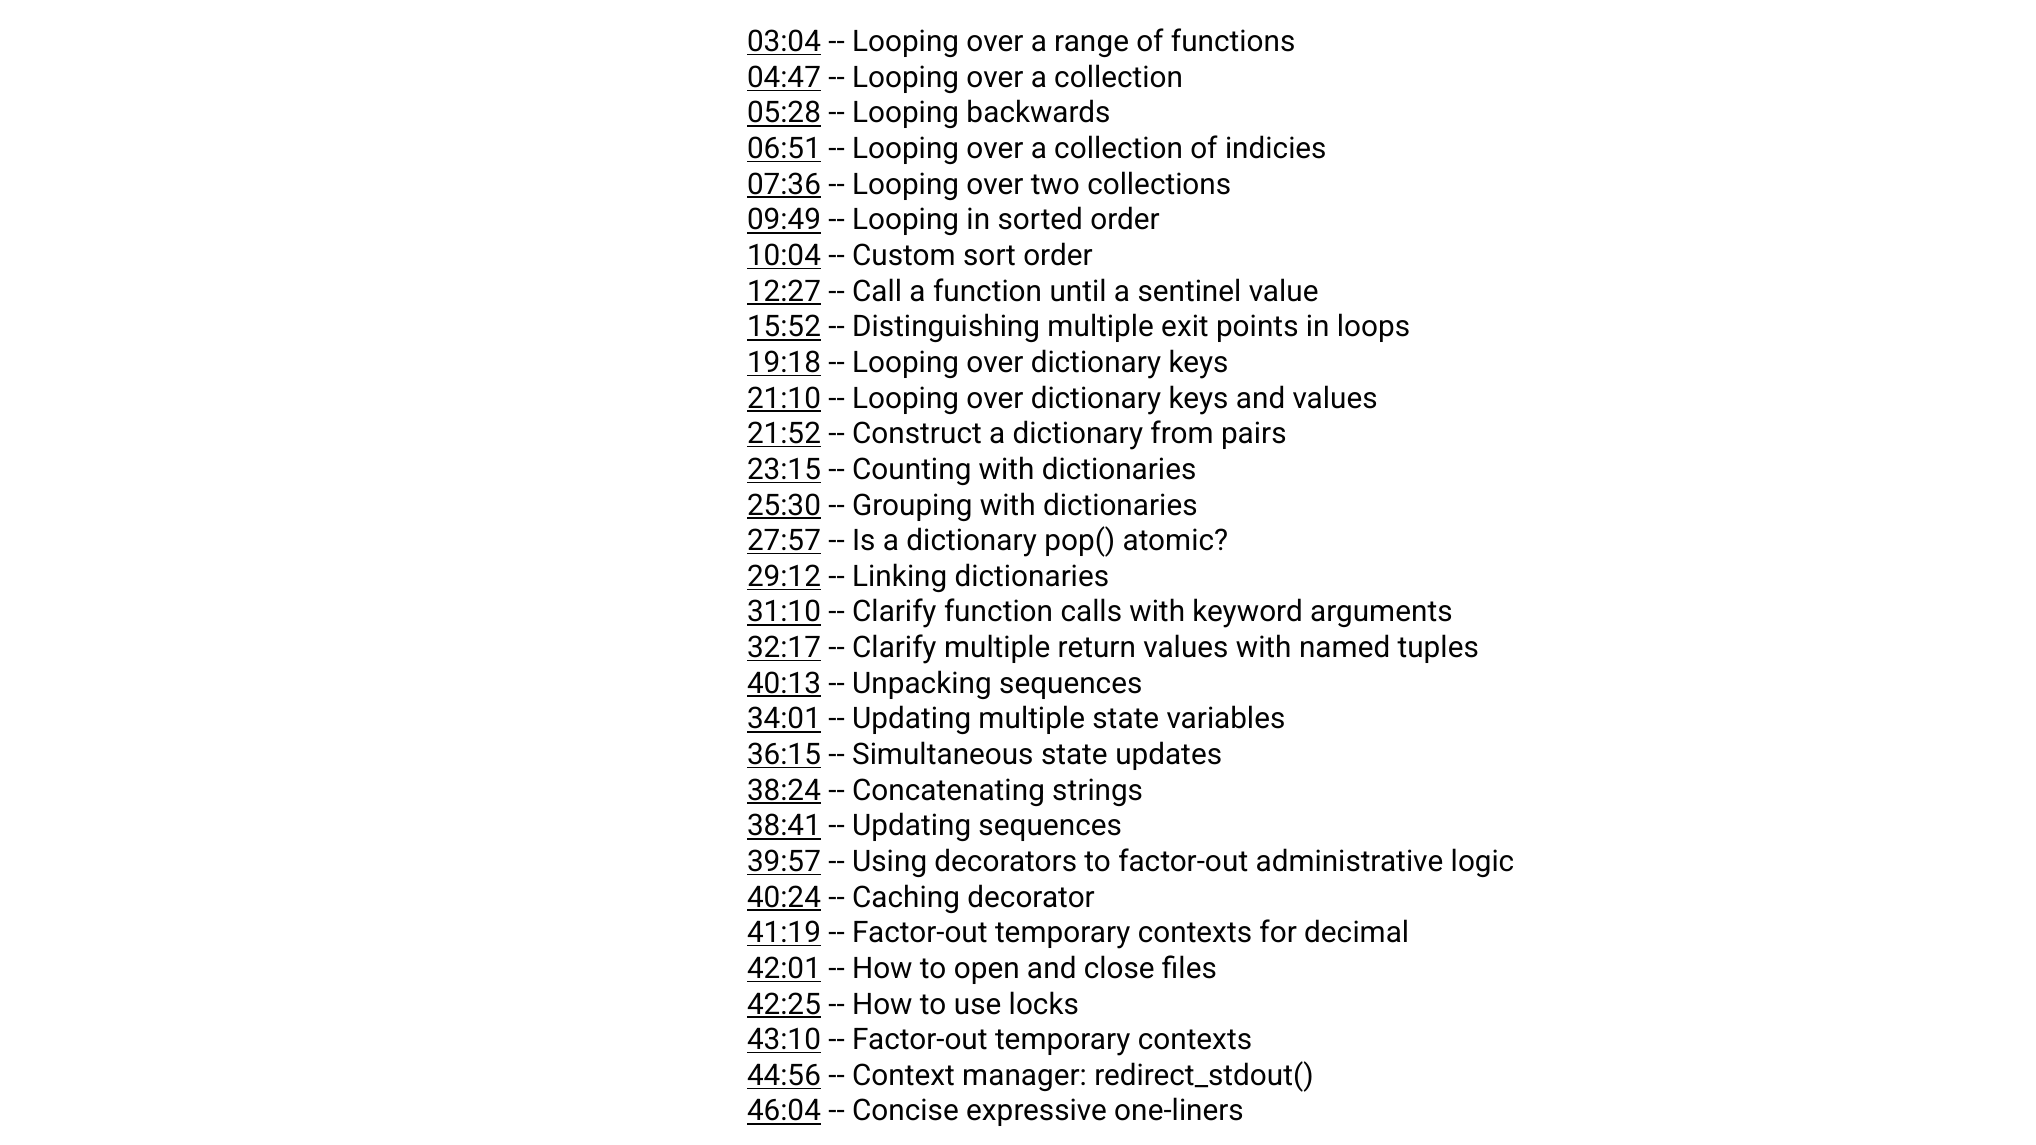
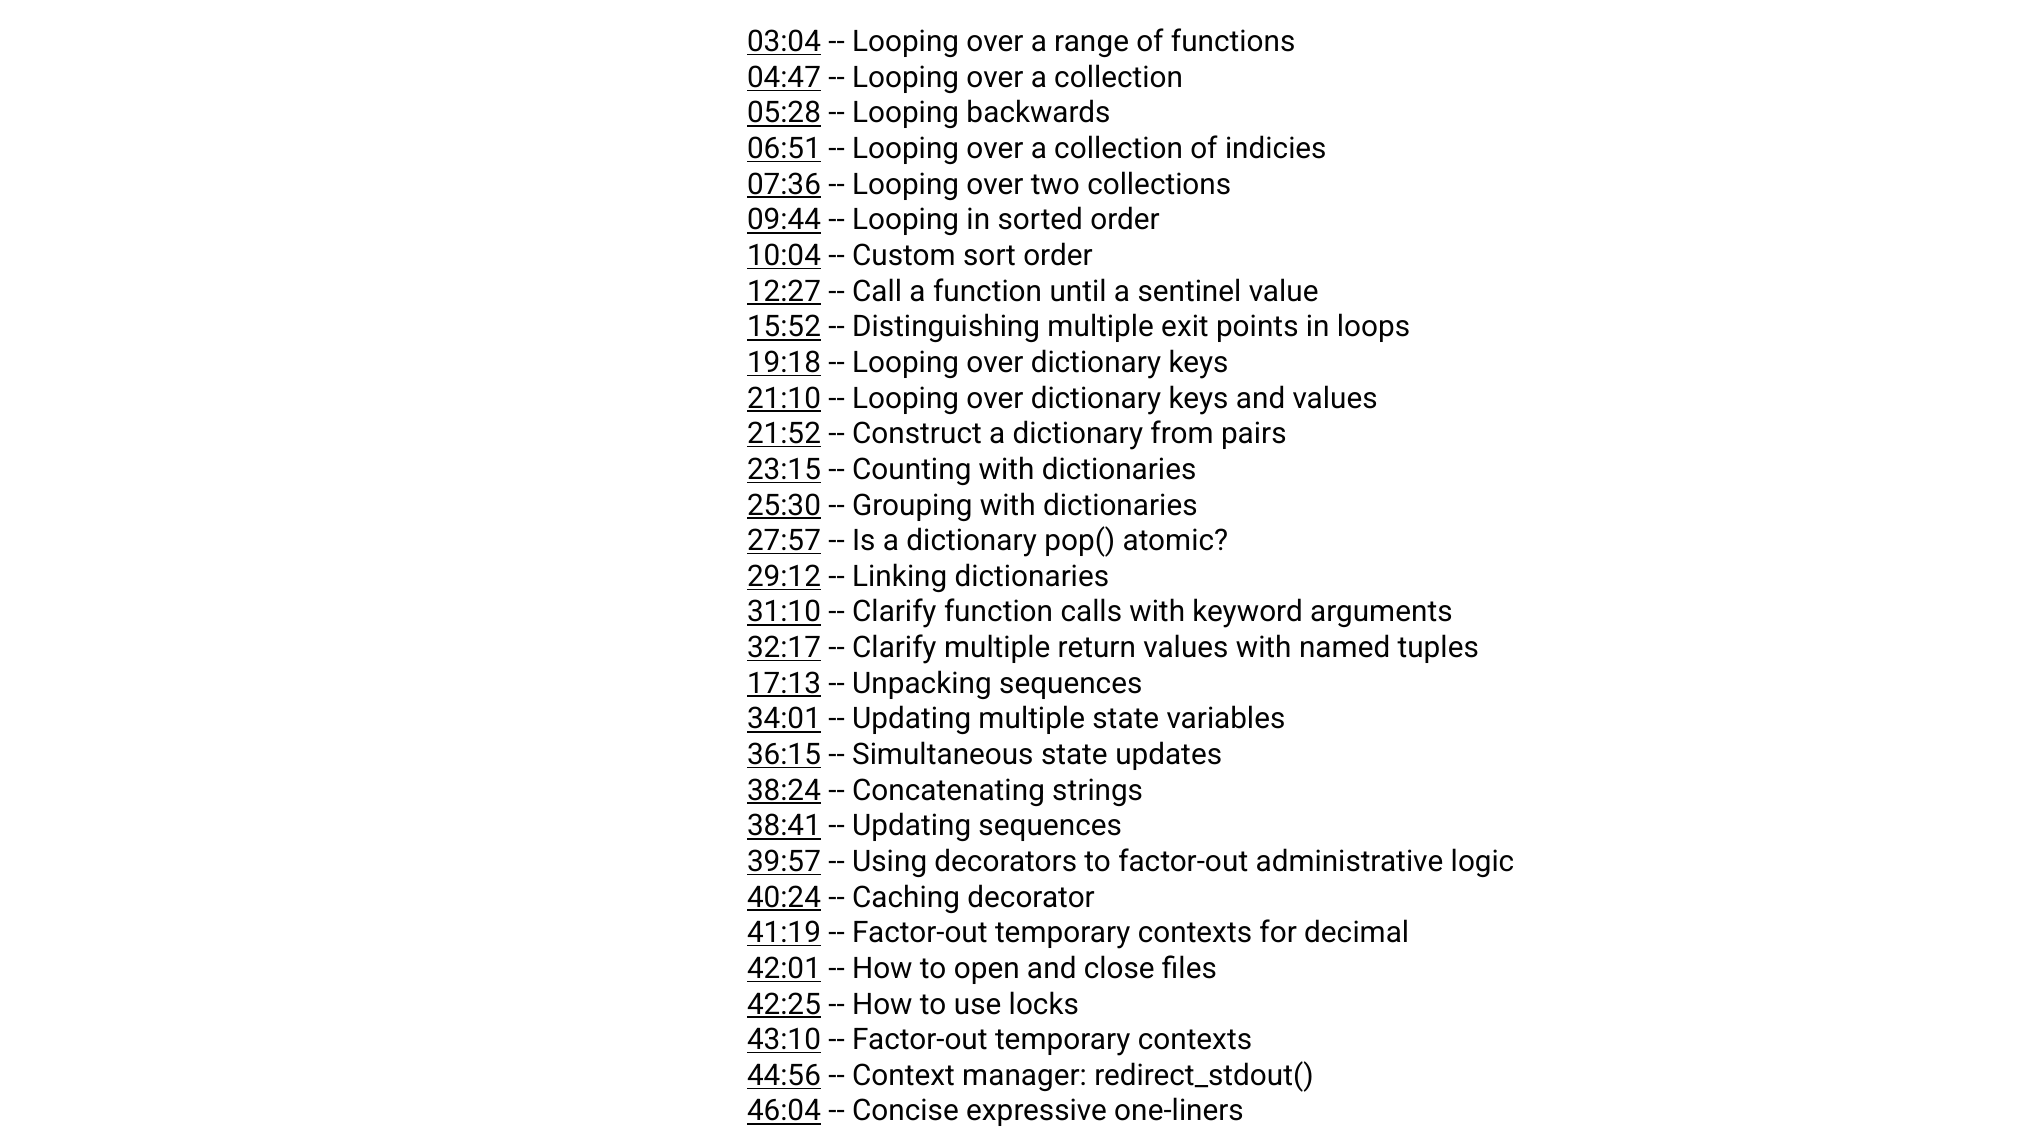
09:49: 09:49 -> 09:44
40:13: 40:13 -> 17:13
